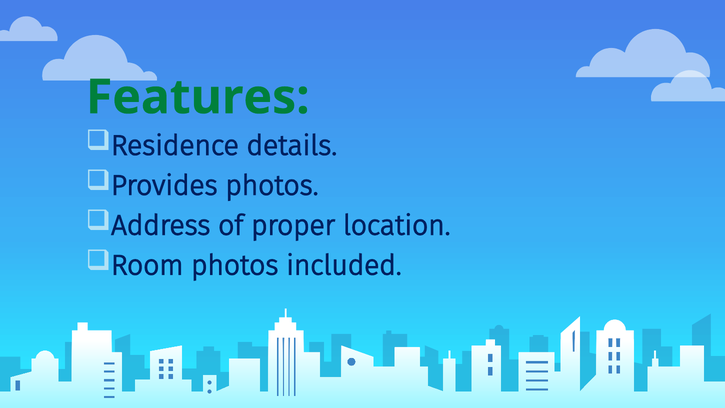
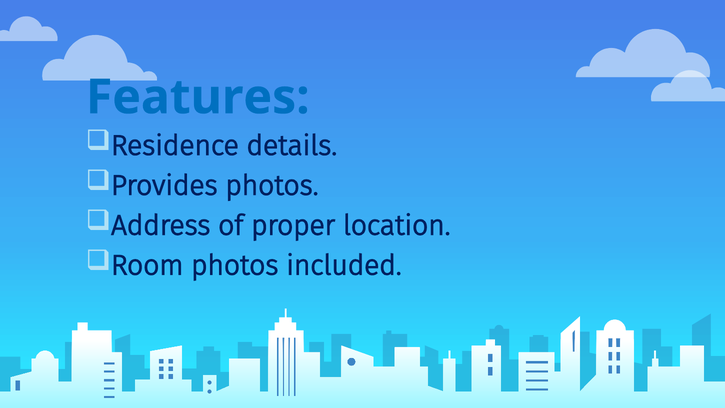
Features colour: green -> blue
